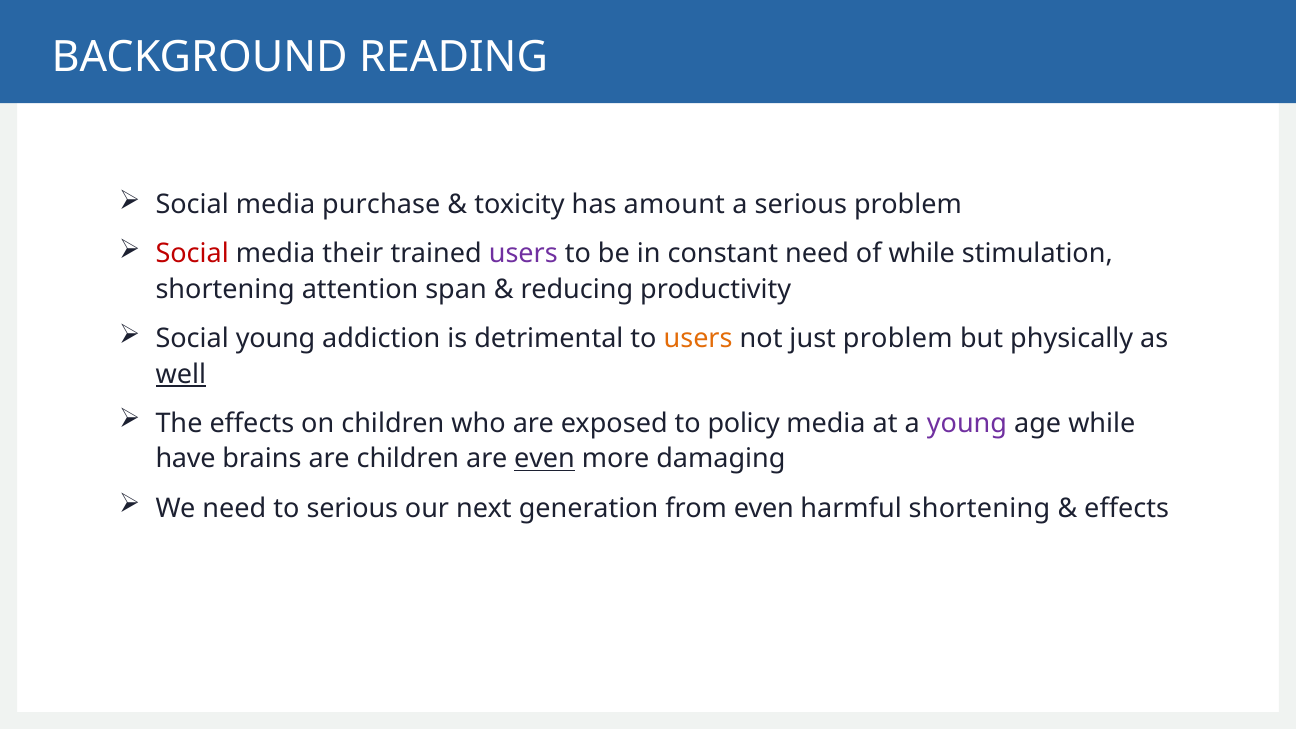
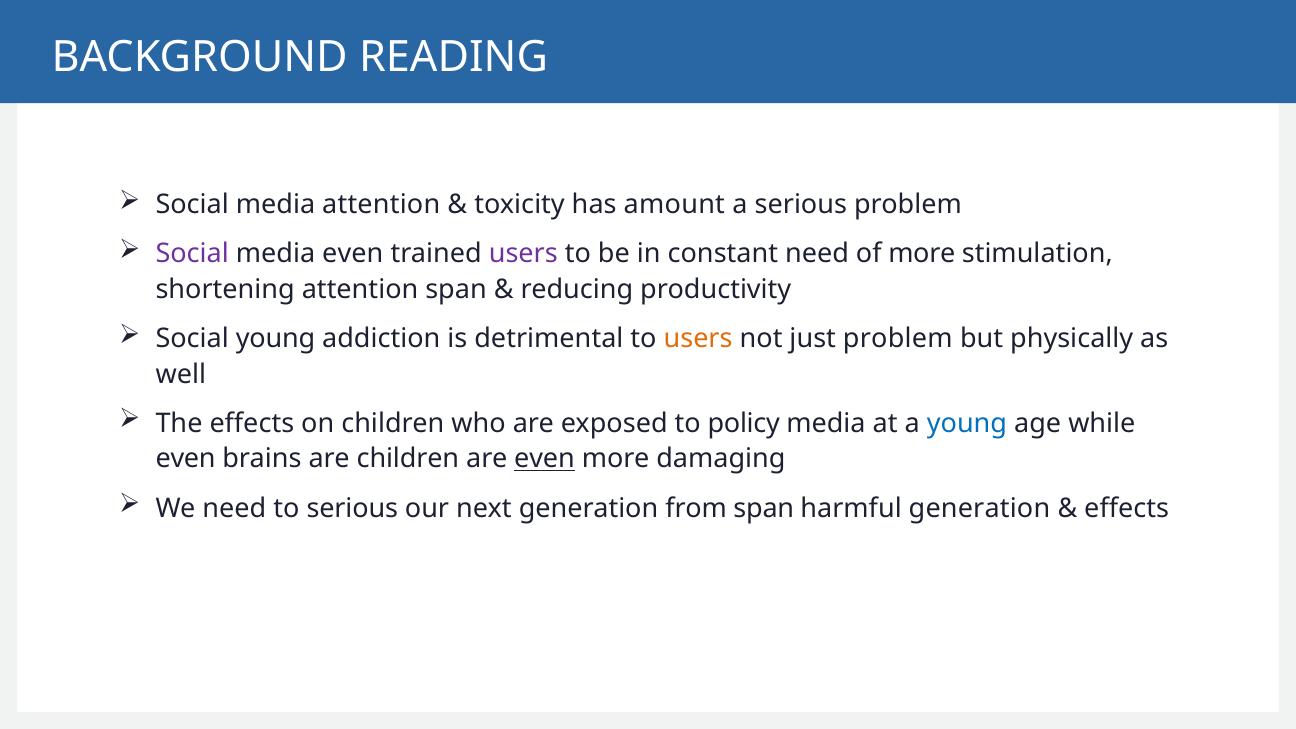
media purchase: purchase -> attention
Social at (192, 254) colour: red -> purple
media their: their -> even
of while: while -> more
well underline: present -> none
young at (967, 423) colour: purple -> blue
have at (186, 459): have -> even
from even: even -> span
harmful shortening: shortening -> generation
